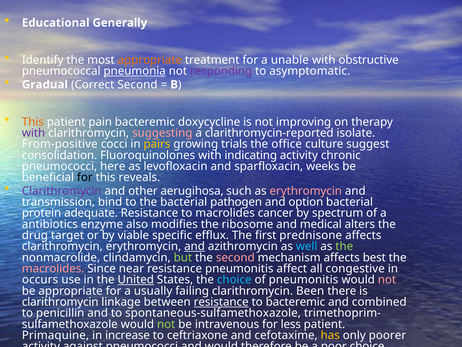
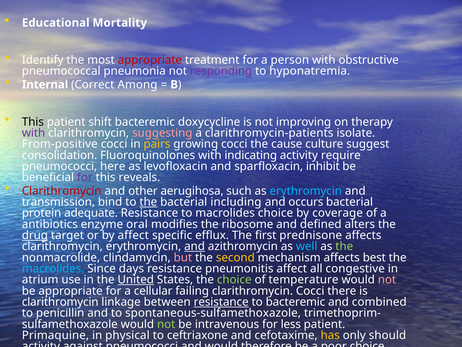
Generally: Generally -> Mortality
appropriate at (150, 60) colour: orange -> red
unable: unable -> person
pneumonia underline: present -> none
asymptomatic: asymptomatic -> hyponatremia
Gradual: Gradual -> Internal
Correct Second: Second -> Among
This at (33, 122) colour: orange -> black
pain: pain -> shift
clarithromycin-reported: clarithromycin-reported -> clarithromycin-patients
growing trials: trials -> cocci
office: office -> cause
chronic: chronic -> require
weeks: weeks -> inhibit
for at (85, 177) colour: black -> purple
Clarithromycin at (62, 191) colour: purple -> red
erythromycin at (306, 191) colour: pink -> light blue
the at (148, 202) underline: none -> present
pathogen: pathogen -> including
option: option -> occurs
macrolides cancer: cancer -> choice
spectrum: spectrum -> coverage
also: also -> oral
medical: medical -> defined
drug underline: none -> present
by viable: viable -> affect
but colour: light green -> pink
second at (235, 257) colour: pink -> yellow
macrolides at (53, 268) colour: pink -> light blue
near: near -> days
occurs: occurs -> atrium
choice at (234, 279) colour: light blue -> light green
of pneumonitis: pneumonitis -> temperature
usually: usually -> cellular
clarithromycin Been: Been -> Cocci
increase: increase -> physical
poorer: poorer -> should
